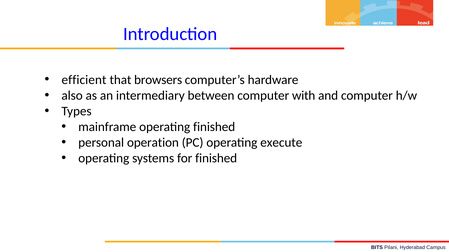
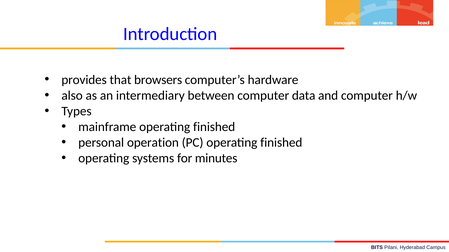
efficient: efficient -> provides
with: with -> data
PC operating execute: execute -> finished
for finished: finished -> minutes
